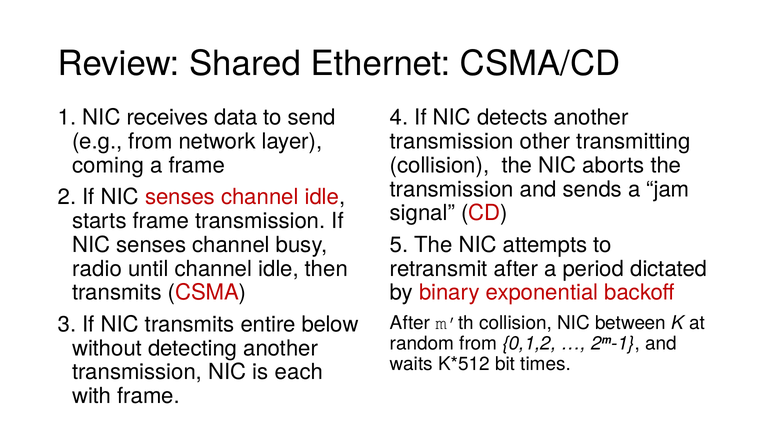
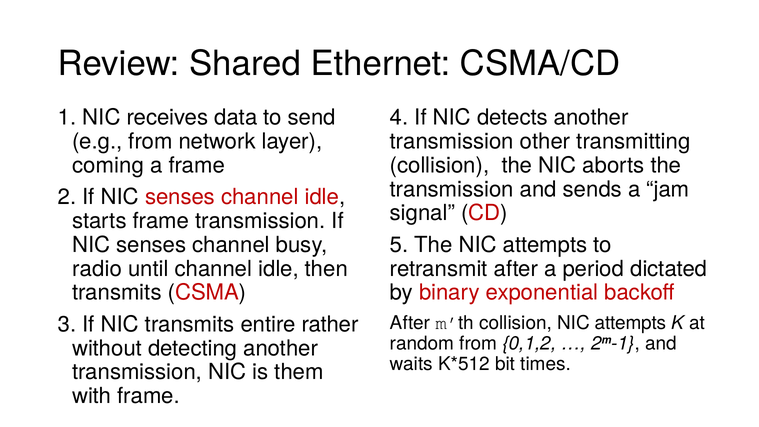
collision NIC between: between -> attempts
below: below -> rather
each: each -> them
